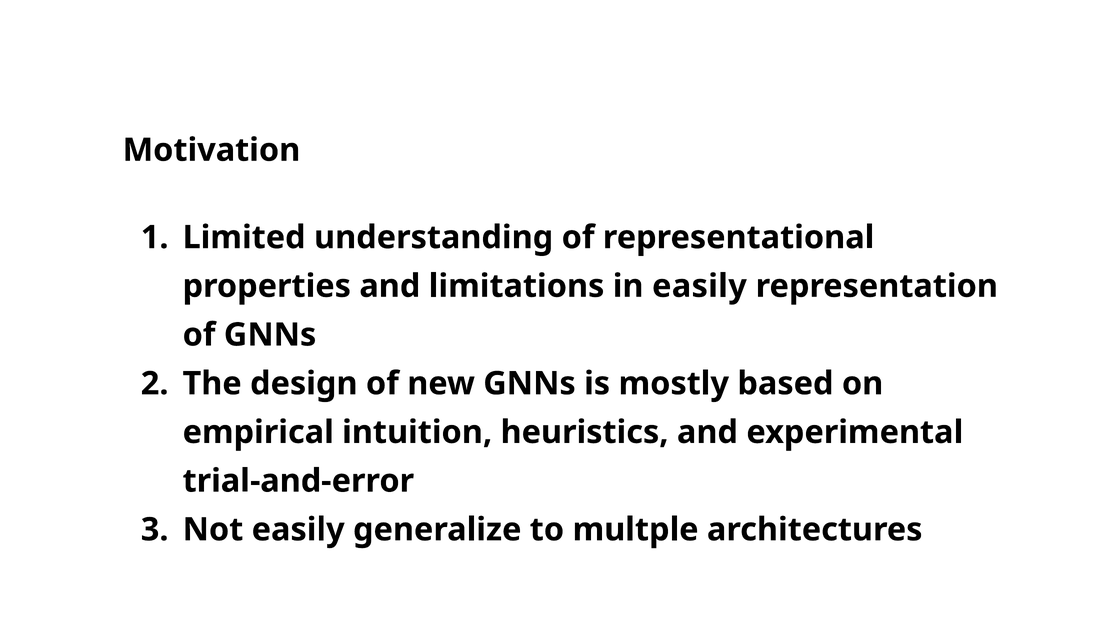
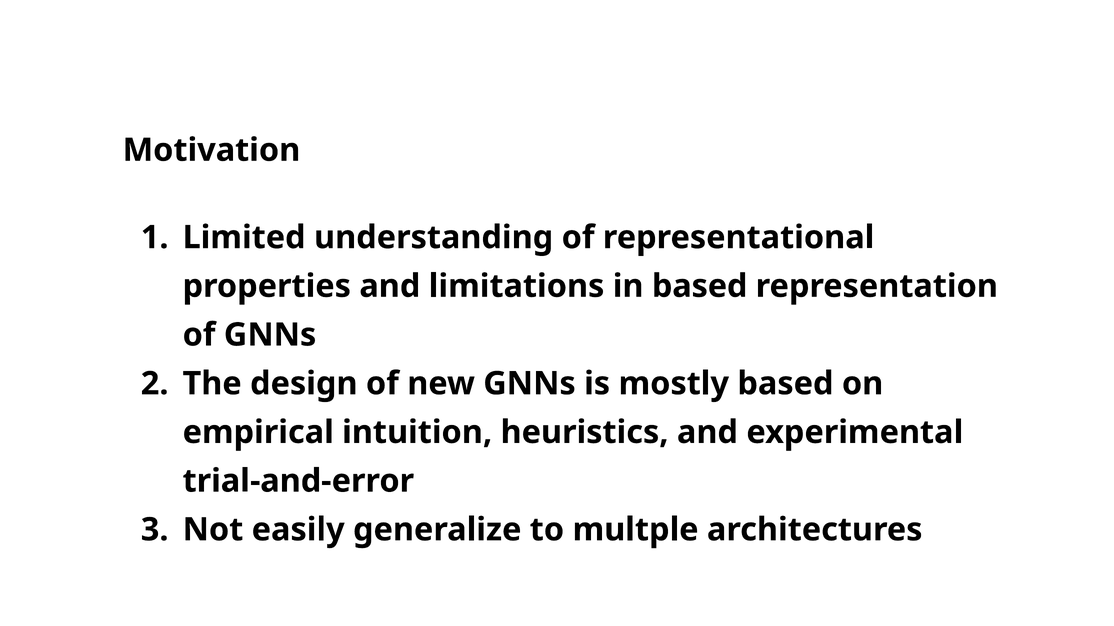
in easily: easily -> based
